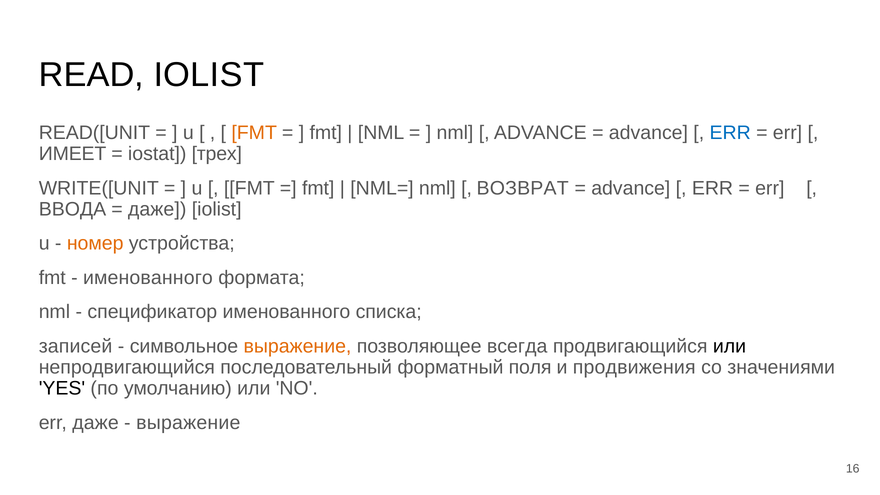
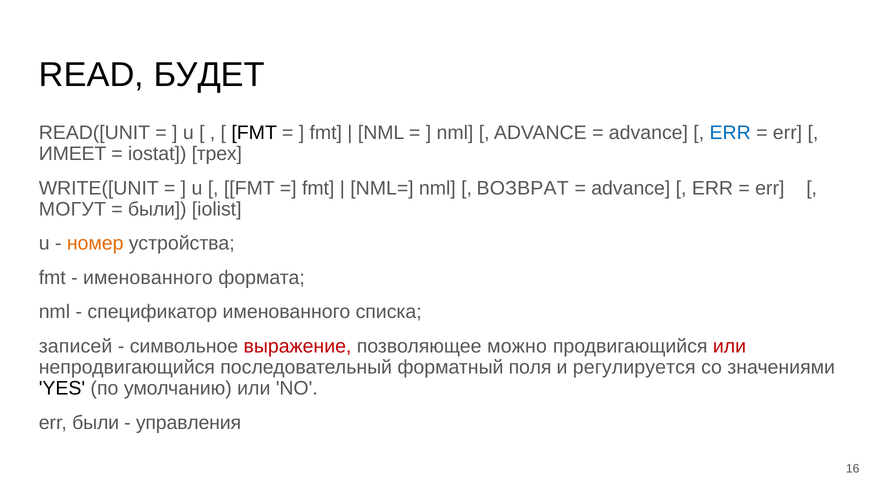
READ IOLIST: IOLIST -> БУДЕТ
FMT at (254, 133) colour: orange -> black
ВВОДА: ВВОДА -> МОГУТ
даже at (157, 209): даже -> были
выражение at (297, 346) colour: orange -> red
всегда: всегда -> можно
или at (729, 346) colour: black -> red
продвижения: продвижения -> регулируется
err даже: даже -> были
выражение at (188, 423): выражение -> управления
